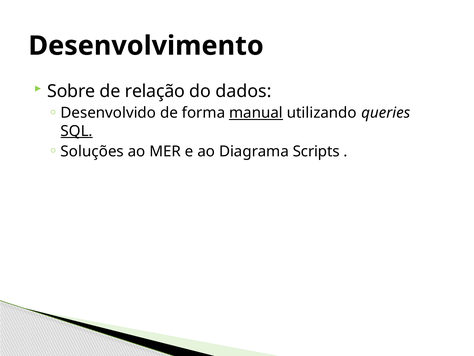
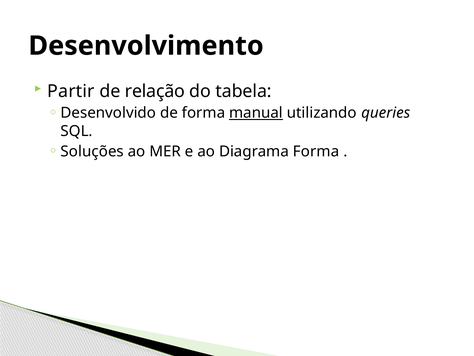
Sobre: Sobre -> Partir
dados: dados -> tabela
SQL underline: present -> none
Diagrama Scripts: Scripts -> Forma
